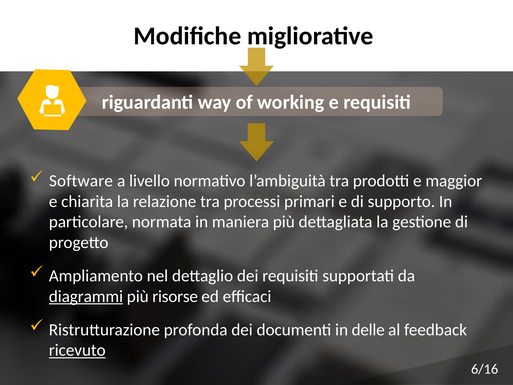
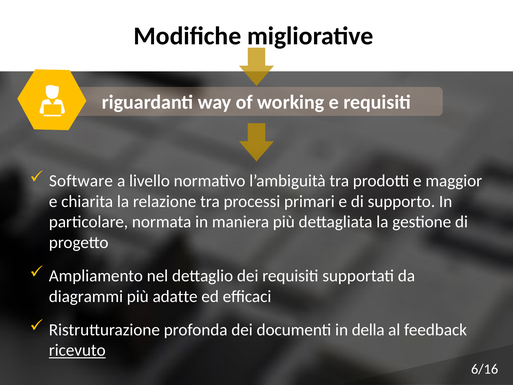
diagrammi underline: present -> none
risorse: risorse -> adatte
delle: delle -> della
